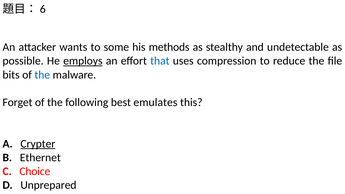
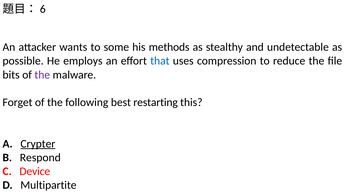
employs underline: present -> none
the at (42, 75) colour: blue -> purple
emulates: emulates -> restarting
Ethernet: Ethernet -> Respond
Choice: Choice -> Device
Unprepared: Unprepared -> Multipartite
